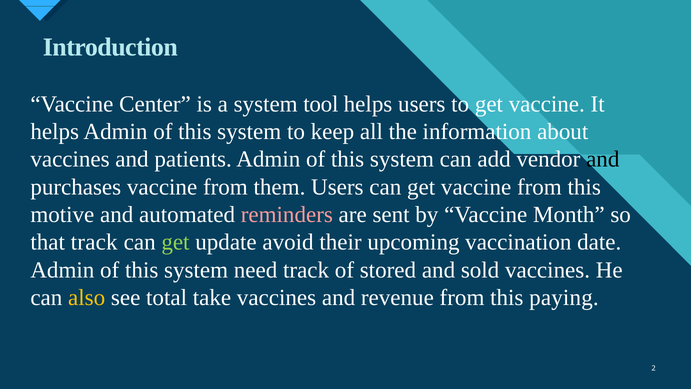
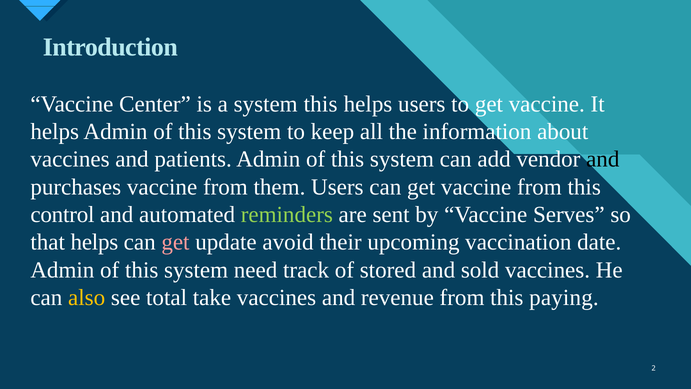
system tool: tool -> this
motive: motive -> control
reminders colour: pink -> light green
Month: Month -> Serves
that track: track -> helps
get at (175, 242) colour: light green -> pink
